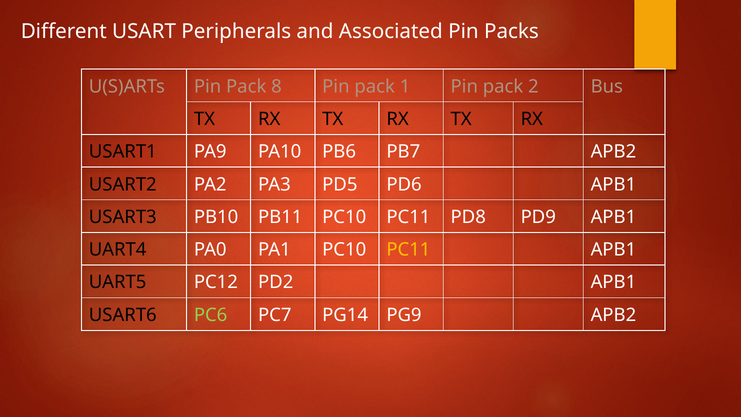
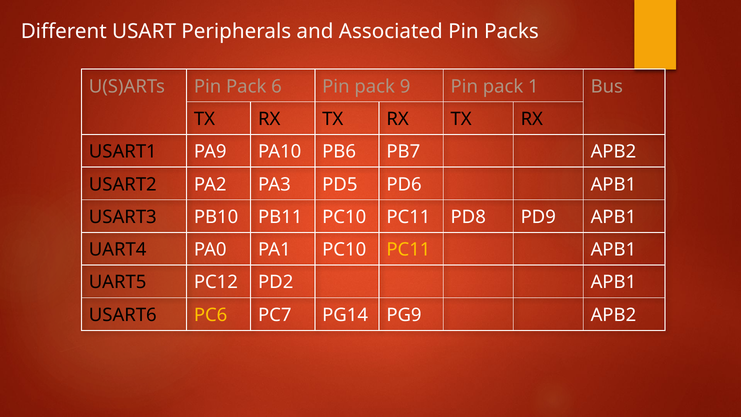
8: 8 -> 6
1: 1 -> 9
2: 2 -> 1
PC6 colour: light green -> yellow
